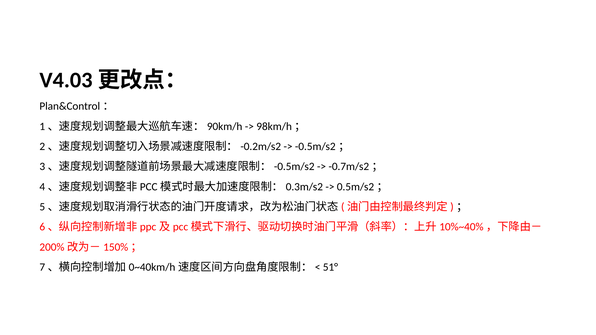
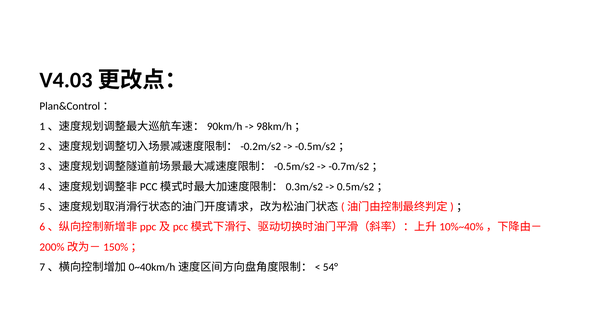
51°: 51° -> 54°
